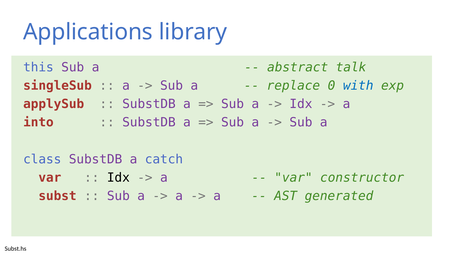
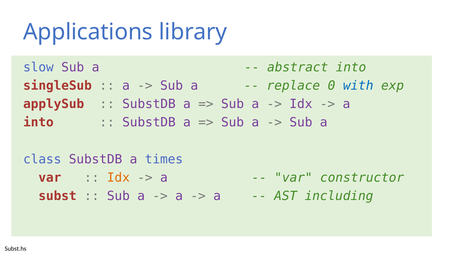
this: this -> slow
abstract talk: talk -> into
catch: catch -> times
Idx at (118, 178) colour: black -> orange
generated: generated -> including
